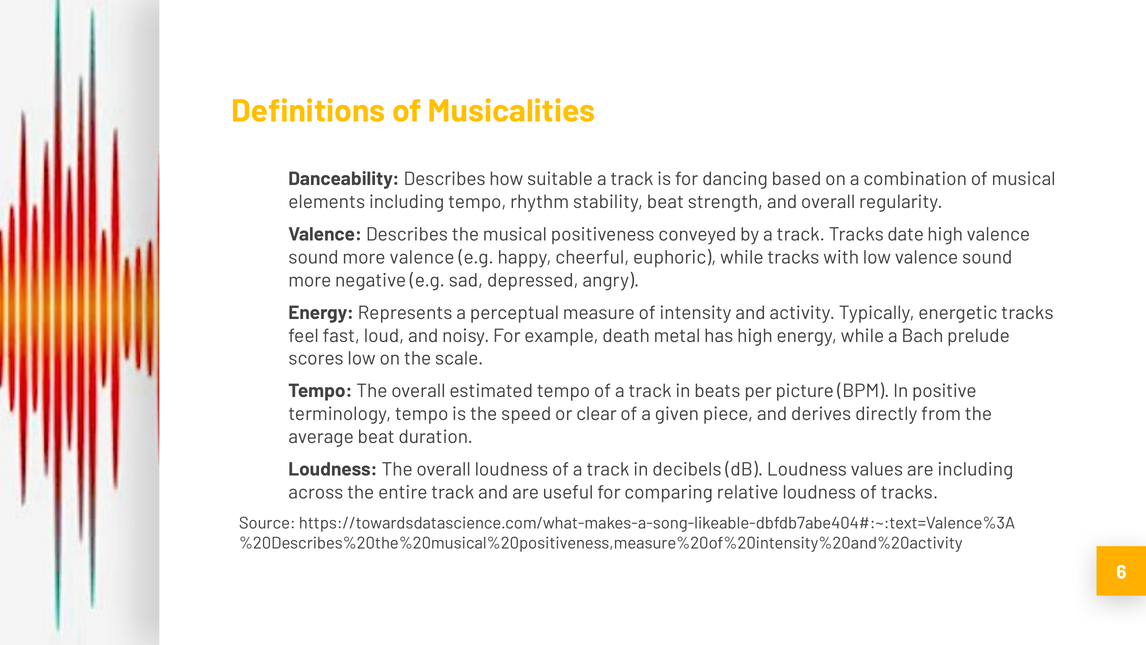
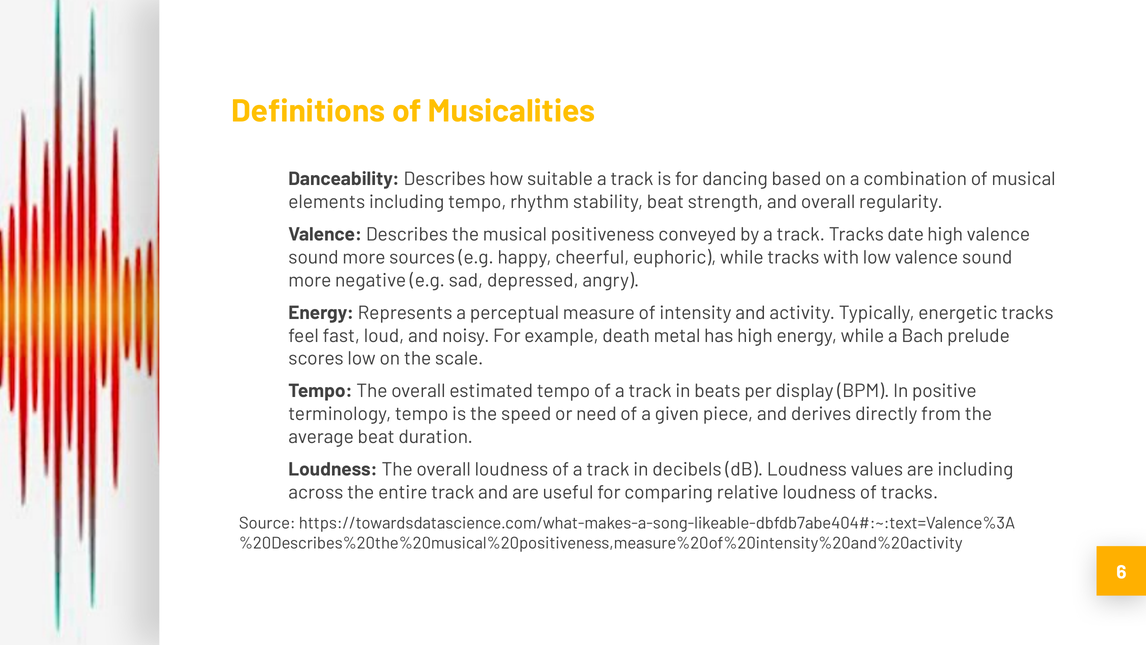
more valence: valence -> sources
picture: picture -> display
clear: clear -> need
